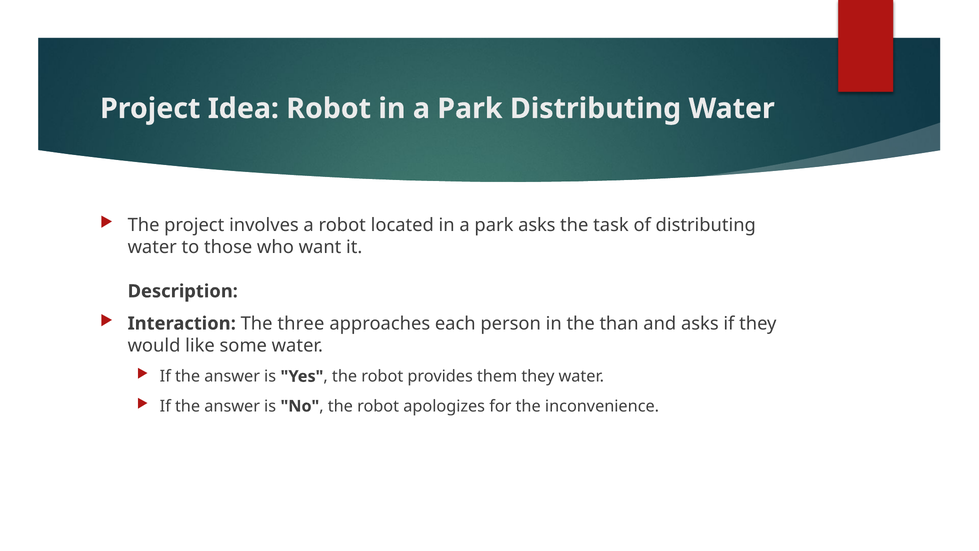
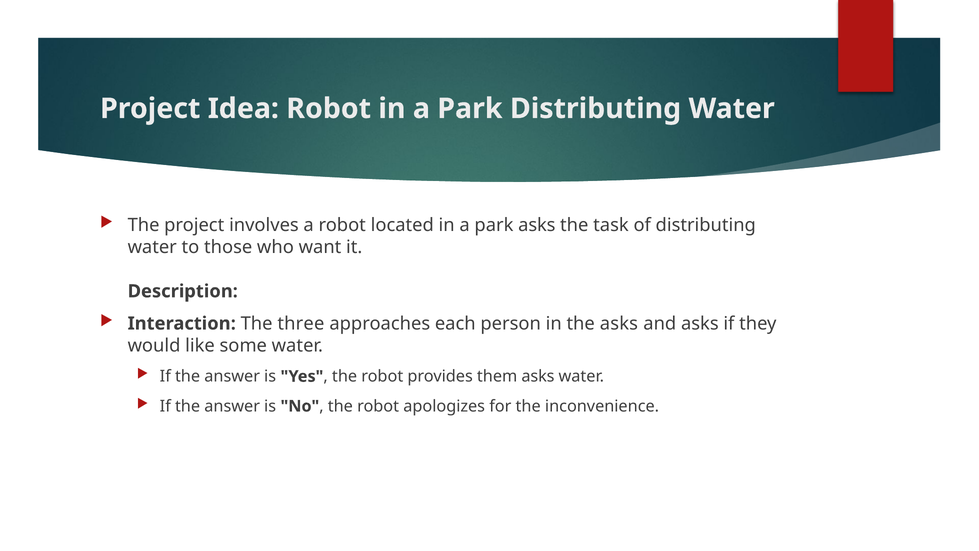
the than: than -> asks
them they: they -> asks
